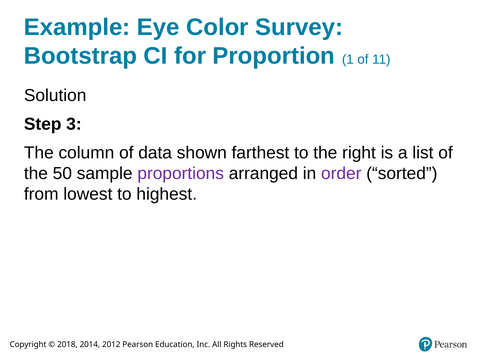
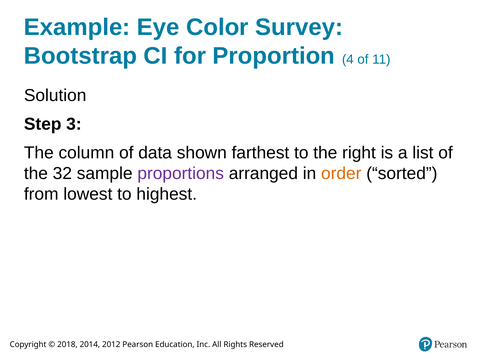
1: 1 -> 4
50: 50 -> 32
order colour: purple -> orange
